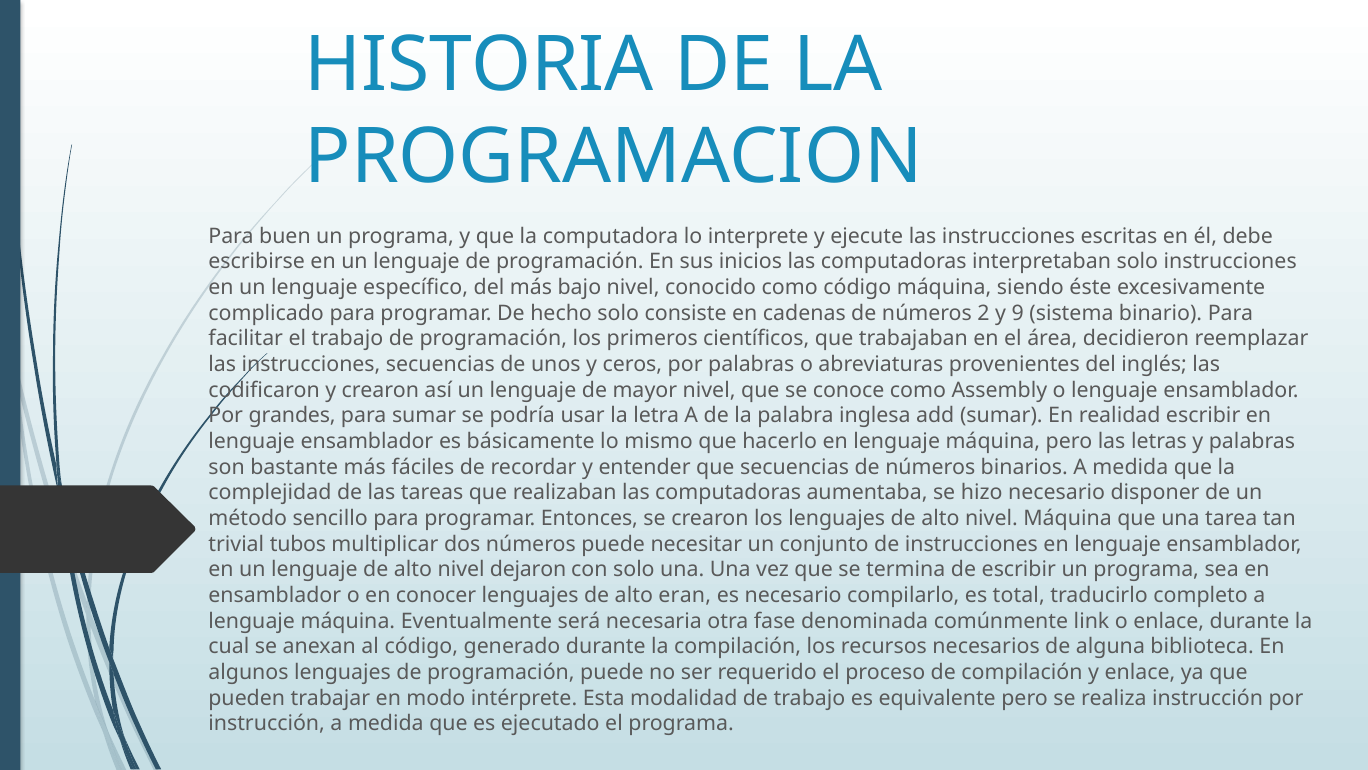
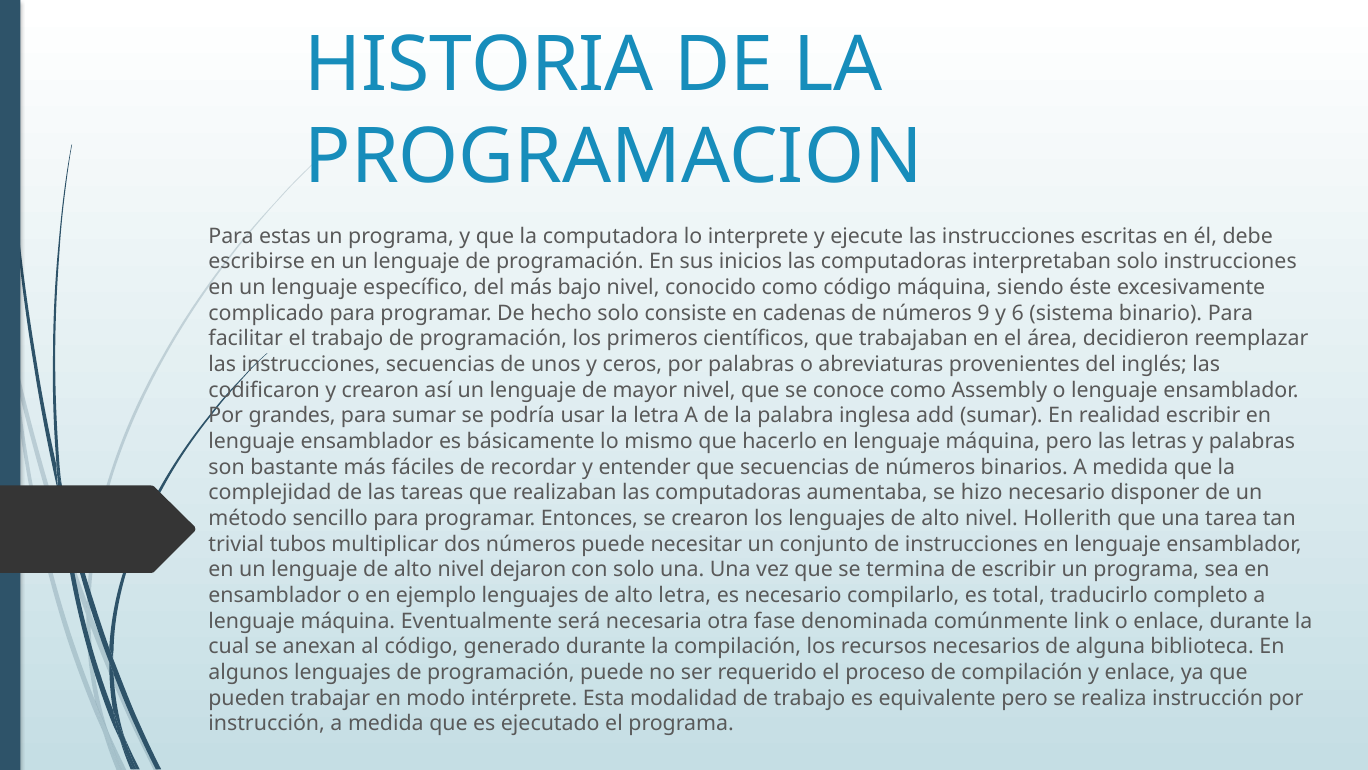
buen: buen -> estas
2: 2 -> 9
9: 9 -> 6
nivel Máquina: Máquina -> Hollerith
conocer: conocer -> ejemplo
alto eran: eran -> letra
